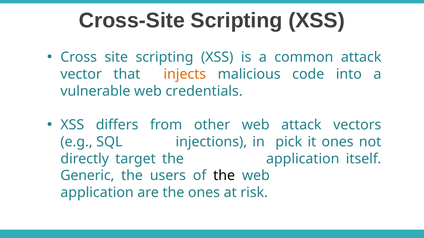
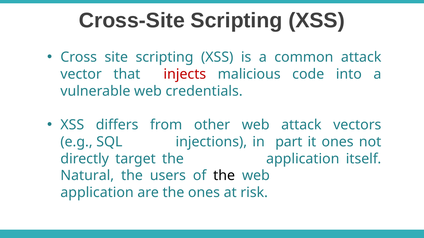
injects colour: orange -> red
pick: pick -> part
Generic: Generic -> Natural
